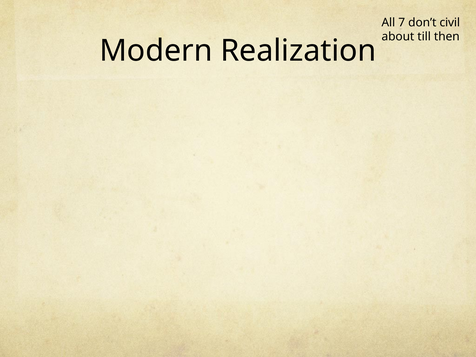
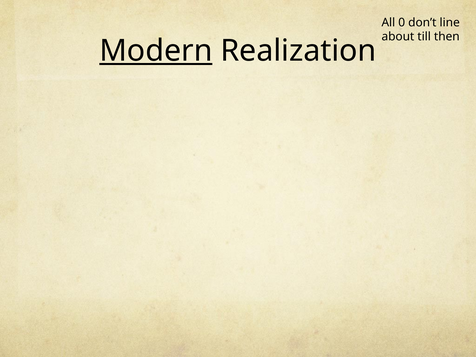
7: 7 -> 0
civil: civil -> line
Modern underline: none -> present
